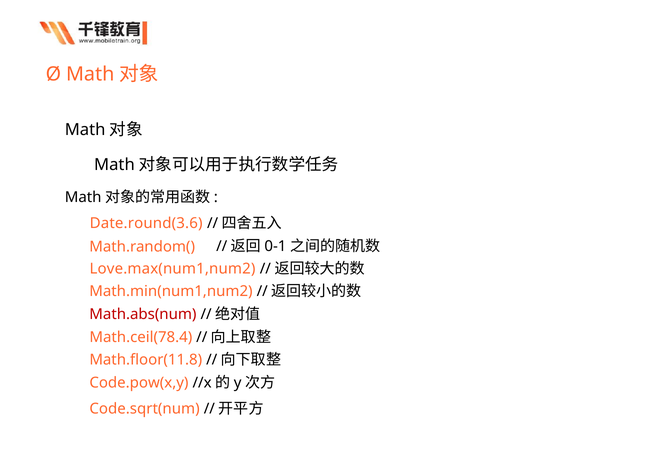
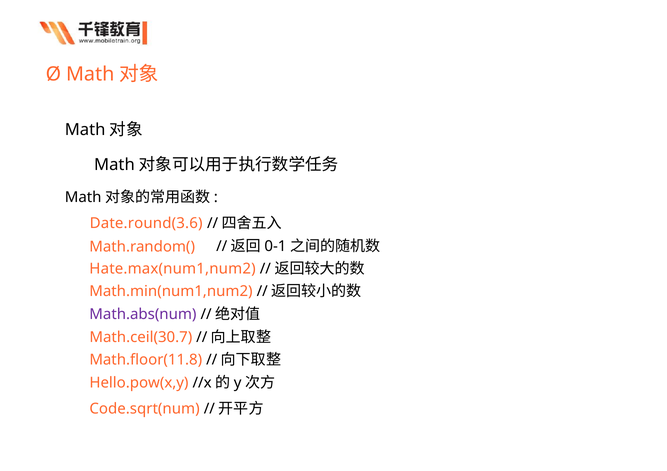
Love.max(num1,num2: Love.max(num1,num2 -> Hate.max(num1,num2
Math.abs(num colour: red -> purple
Math.ceil(78.4: Math.ceil(78.4 -> Math.ceil(30.7
Code.pow(x,y: Code.pow(x,y -> Hello.pow(x,y
